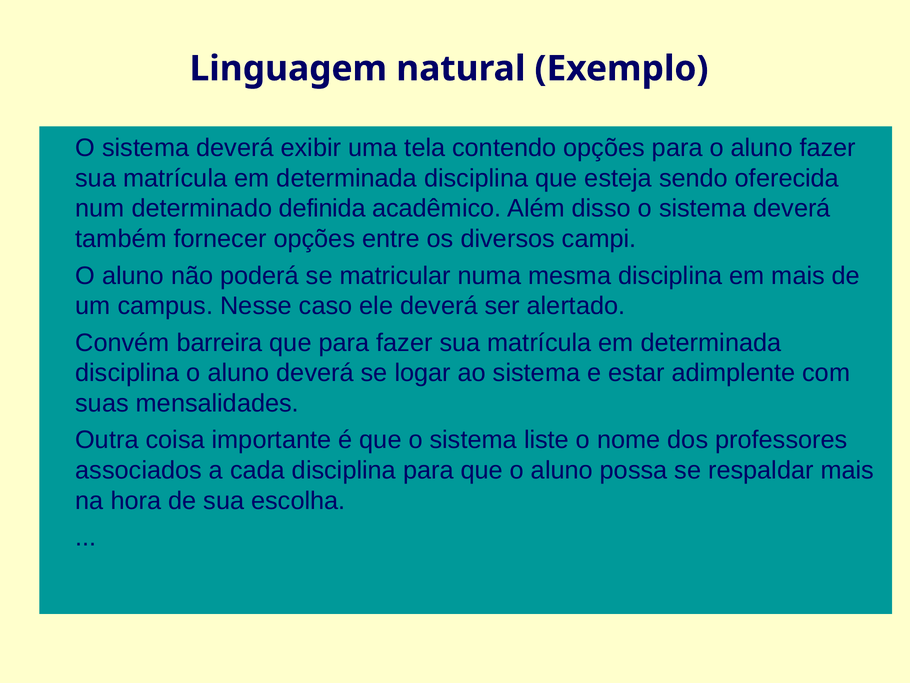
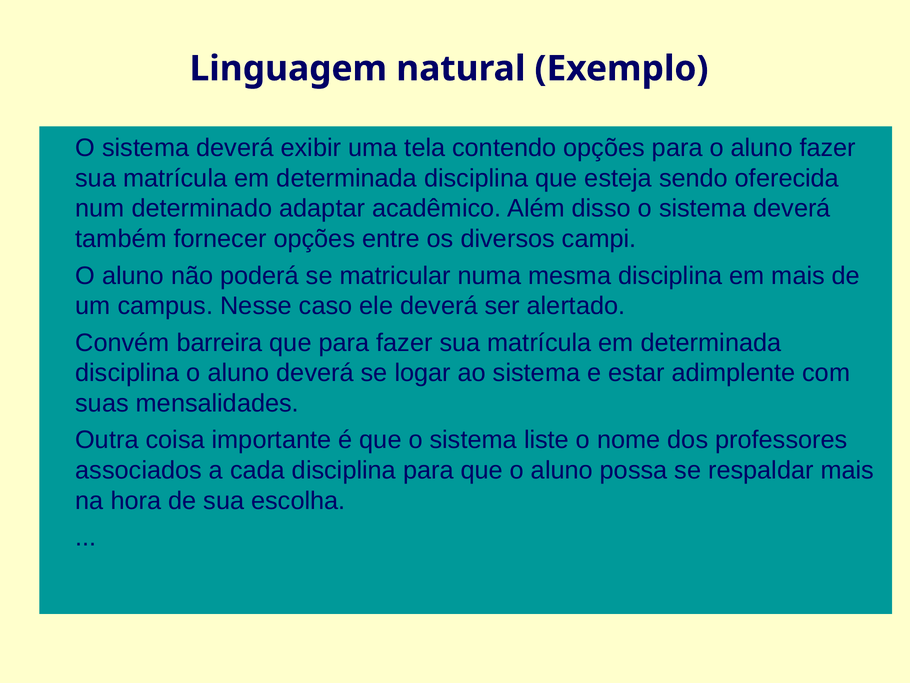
definida: definida -> adaptar
